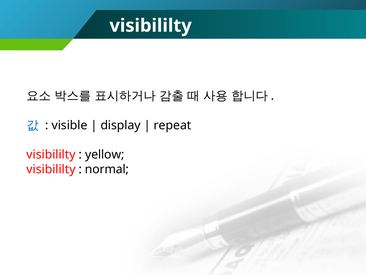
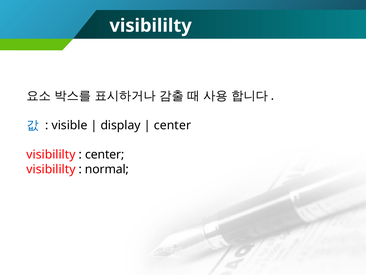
repeat at (172, 125): repeat -> center
yellow at (105, 154): yellow -> center
